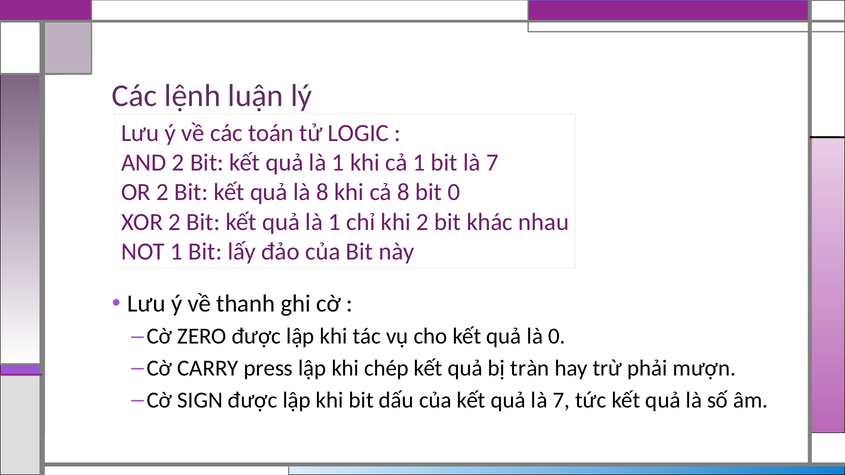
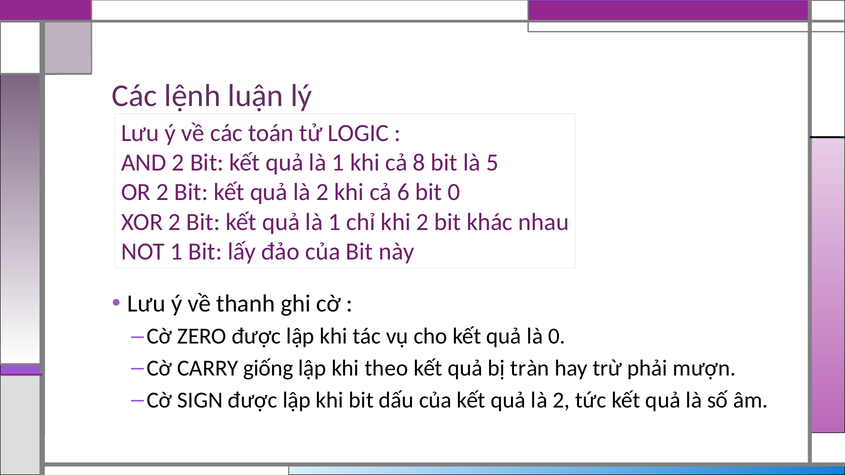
cả 1: 1 -> 8
bit là 7: 7 -> 5
8 at (323, 193): 8 -> 2
cả 8: 8 -> 6
press: press -> giống
chép: chép -> theo
7 at (562, 400): 7 -> 2
